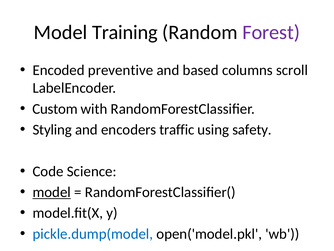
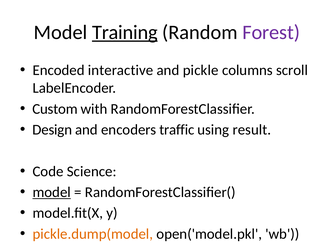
Training underline: none -> present
preventive: preventive -> interactive
based: based -> pickle
Styling: Styling -> Design
safety: safety -> result
pickle.dump(model colour: blue -> orange
